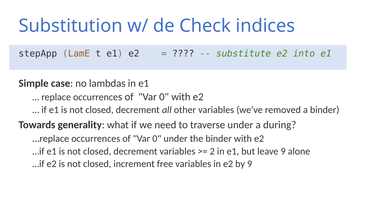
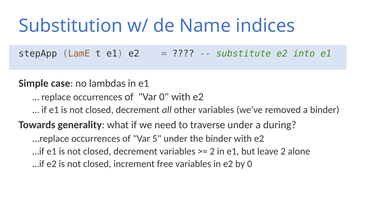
Check: Check -> Name
0 at (157, 138): 0 -> 5
leave 9: 9 -> 2
by 9: 9 -> 0
